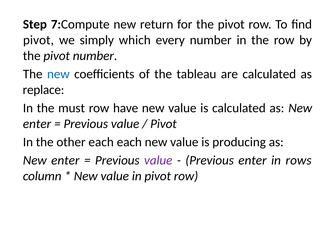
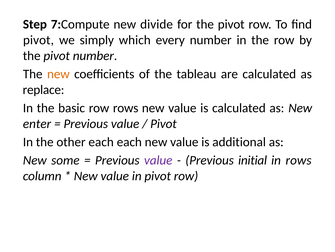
return: return -> divide
new at (58, 74) colour: blue -> orange
must: must -> basic
row have: have -> rows
producing: producing -> additional
enter at (65, 160): enter -> some
Previous enter: enter -> initial
